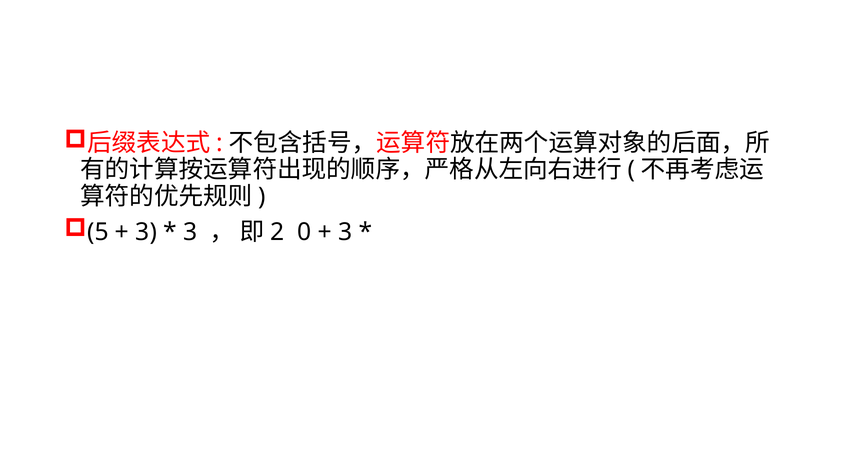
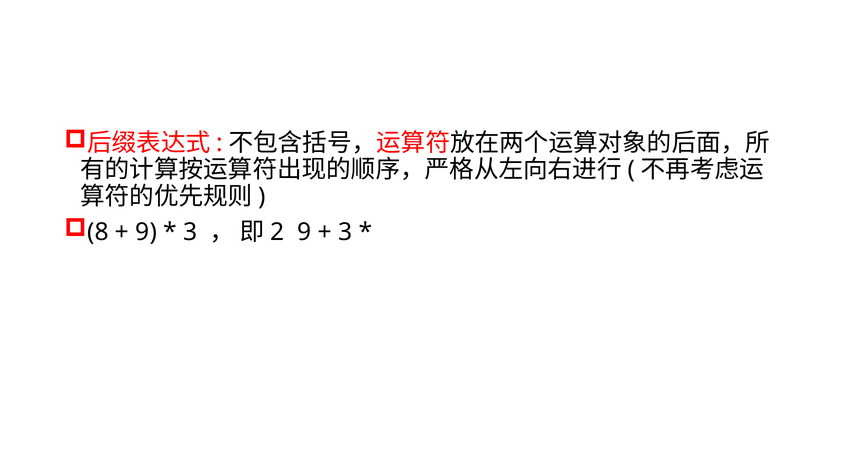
5: 5 -> 8
3 at (146, 232): 3 -> 9
2 0: 0 -> 9
